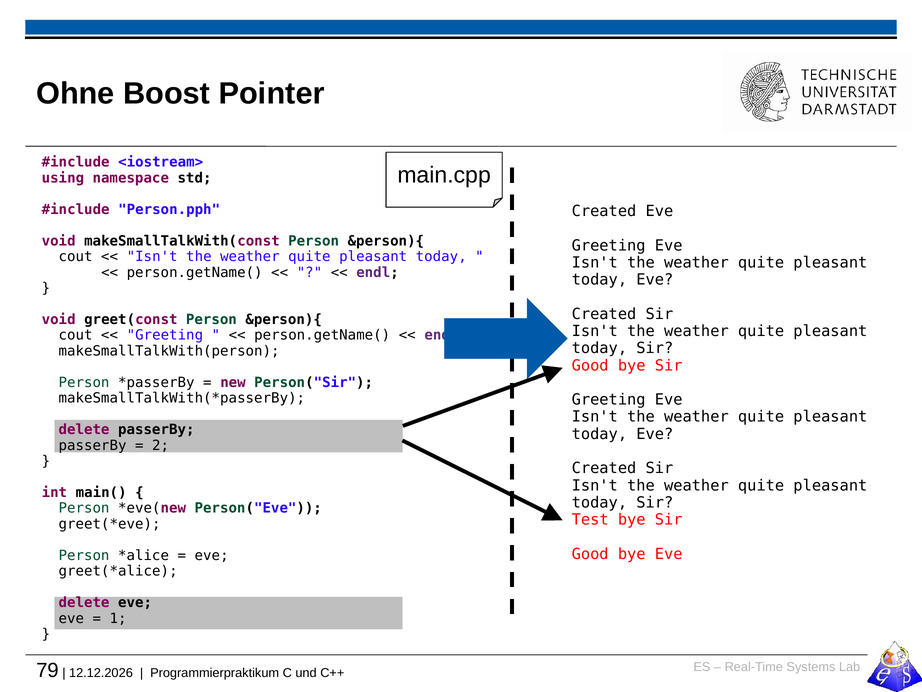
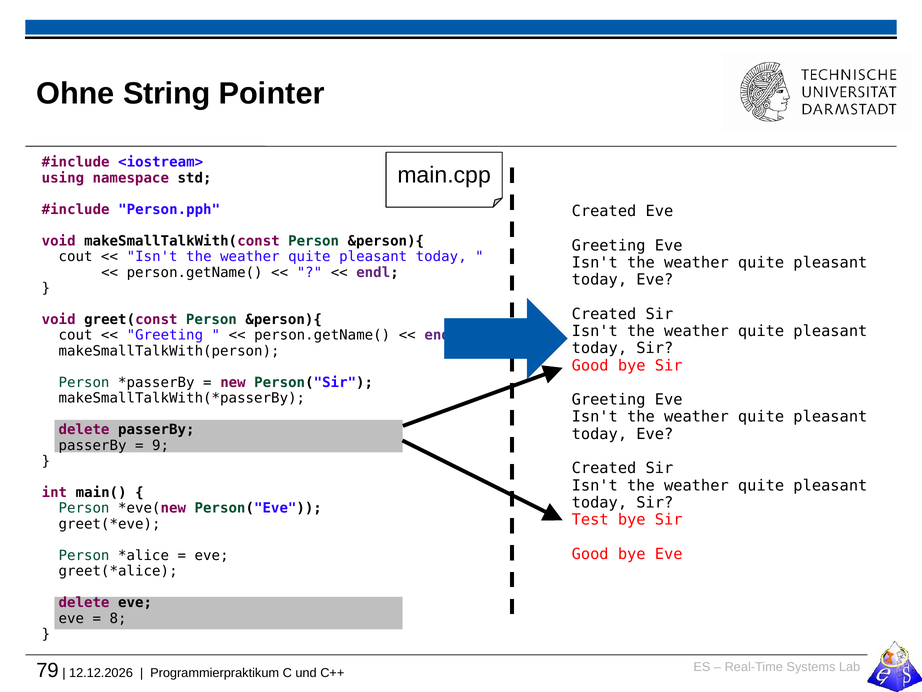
Boost: Boost -> String
2: 2 -> 9
1: 1 -> 8
